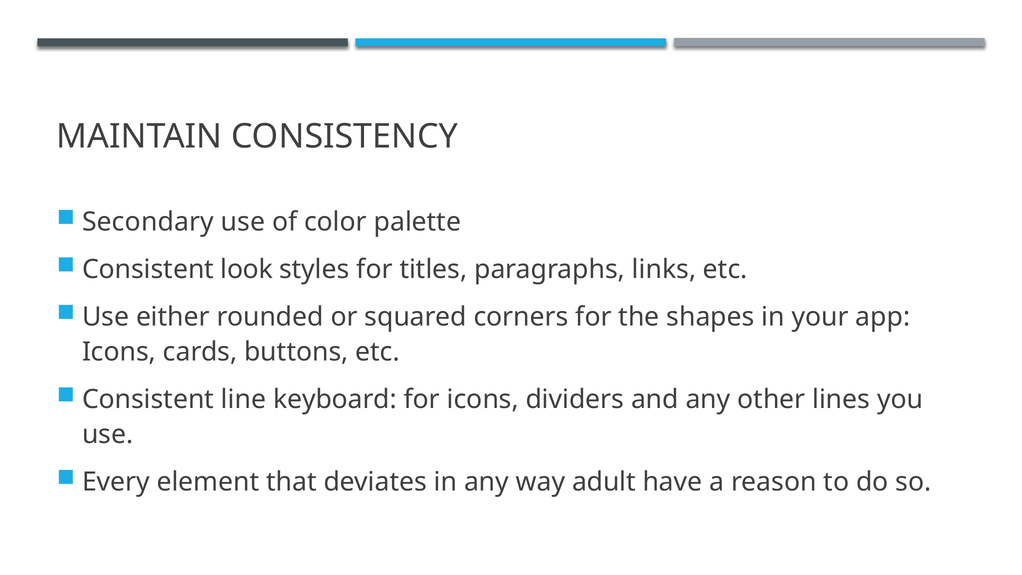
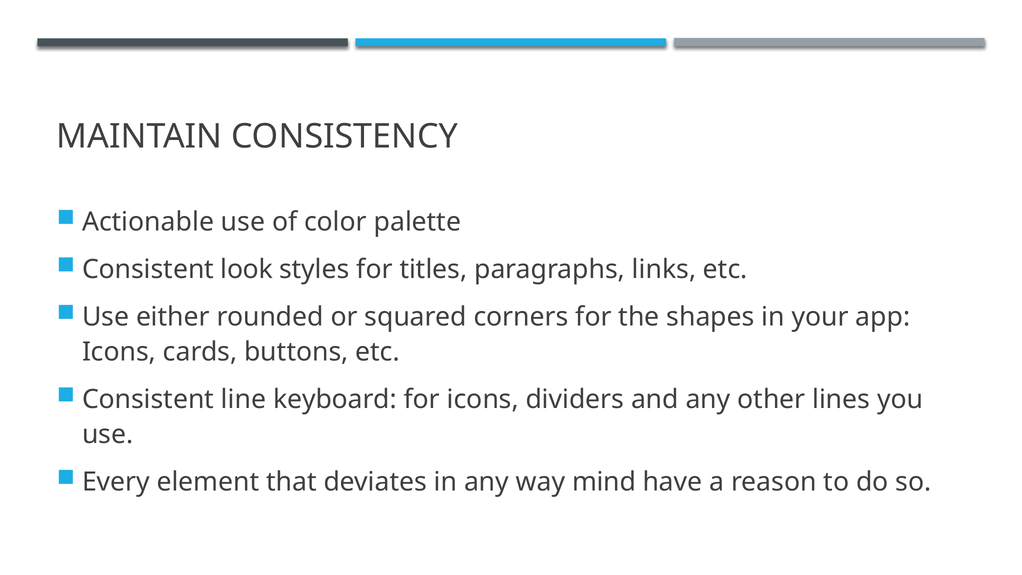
Secondary: Secondary -> Actionable
adult: adult -> mind
